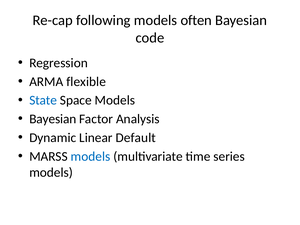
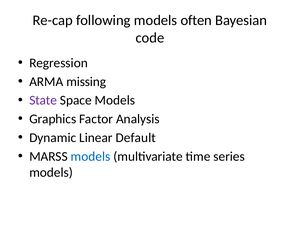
flexible: flexible -> missing
State colour: blue -> purple
Bayesian at (53, 119): Bayesian -> Graphics
